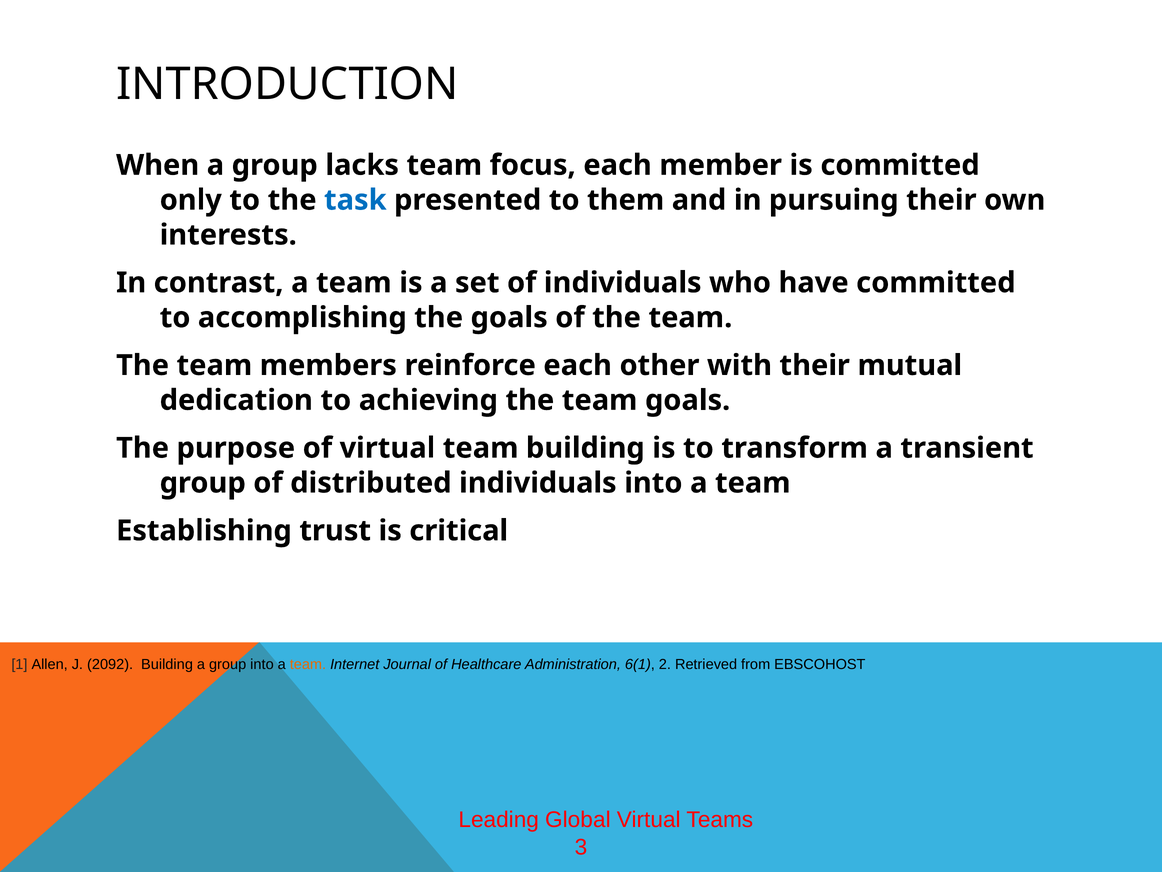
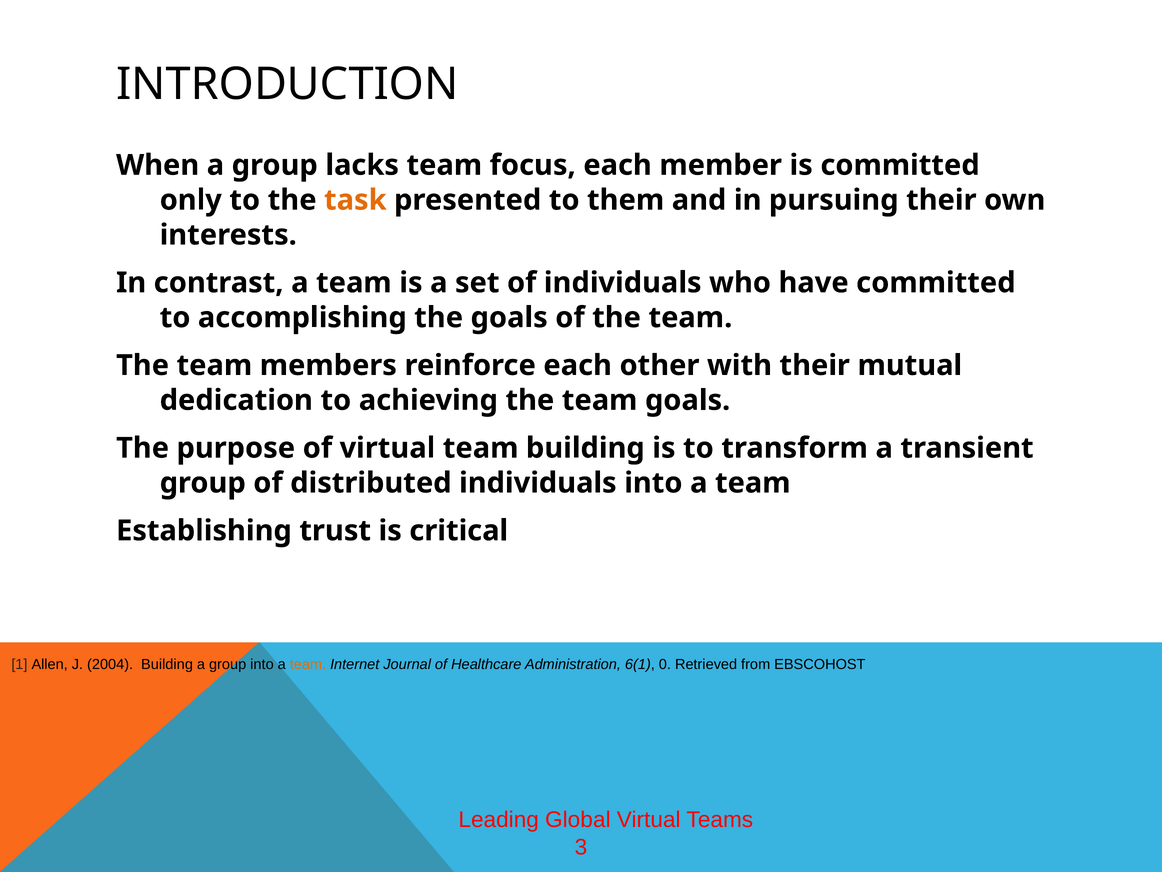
task colour: blue -> orange
2092: 2092 -> 2004
2: 2 -> 0
